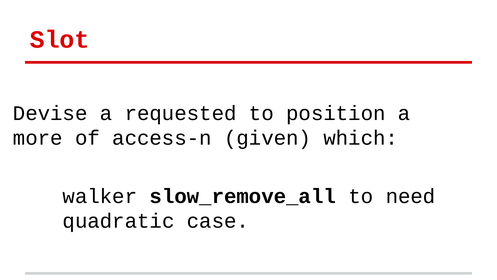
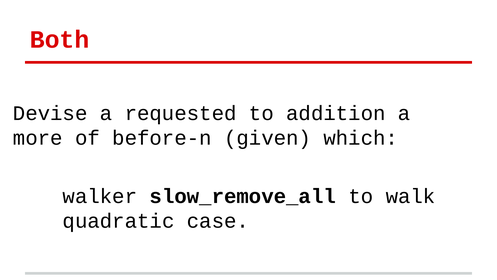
Slot: Slot -> Both
position: position -> addition
access-n: access-n -> before-n
need: need -> walk
